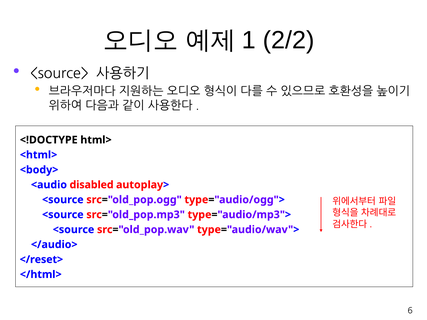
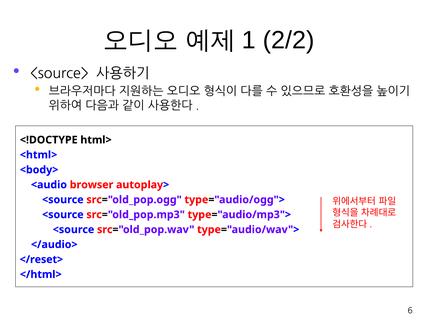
disabled: disabled -> browser
